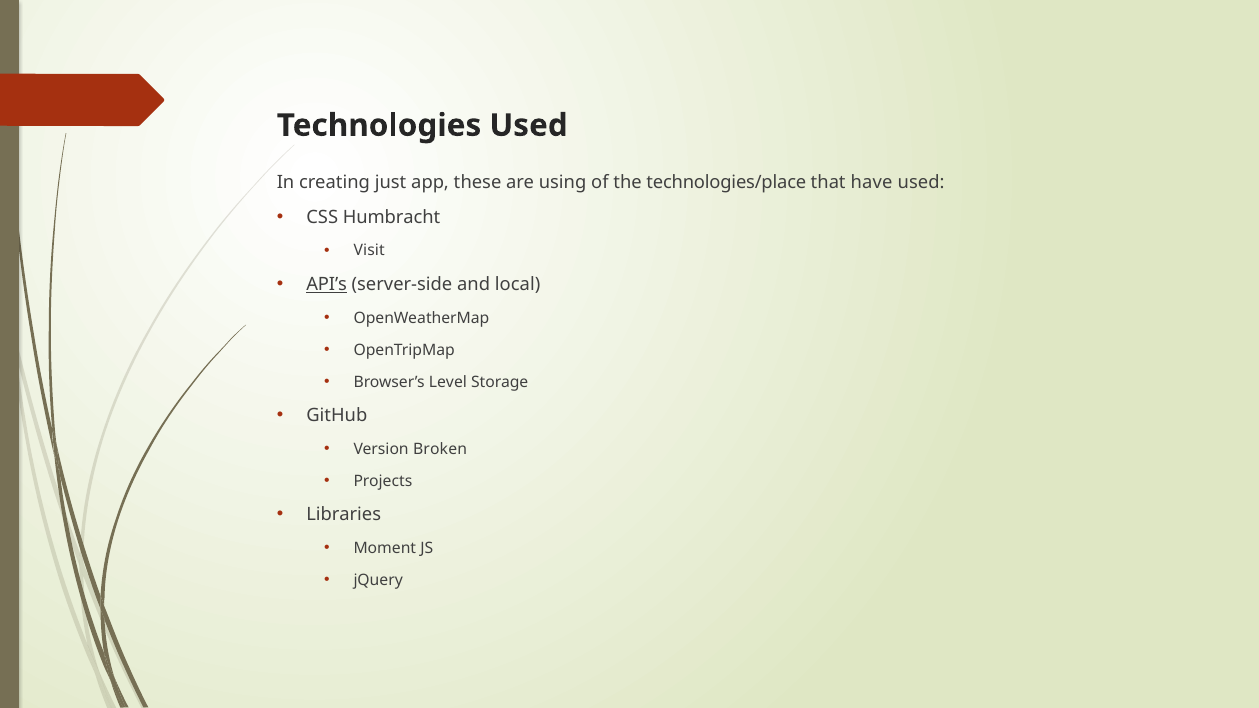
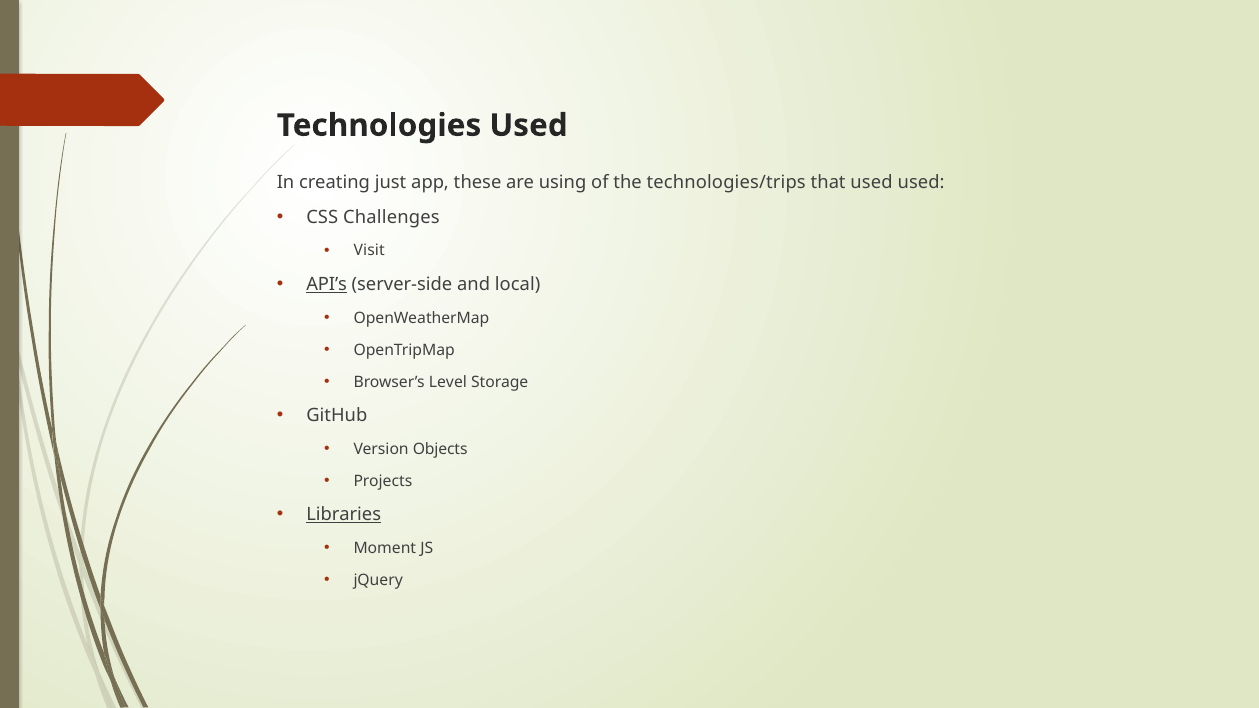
technologies/place: technologies/place -> technologies/trips
that have: have -> used
Humbracht: Humbracht -> Challenges
Broken: Broken -> Objects
Libraries underline: none -> present
